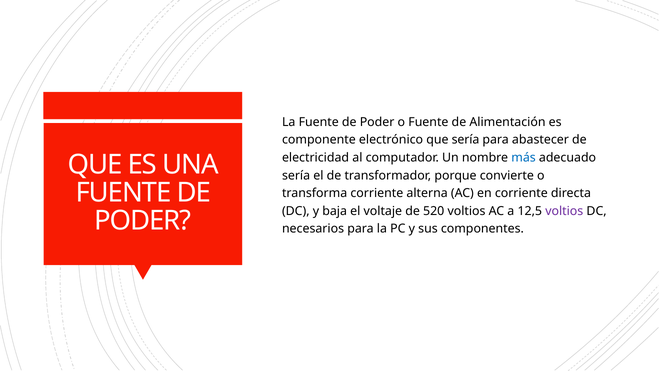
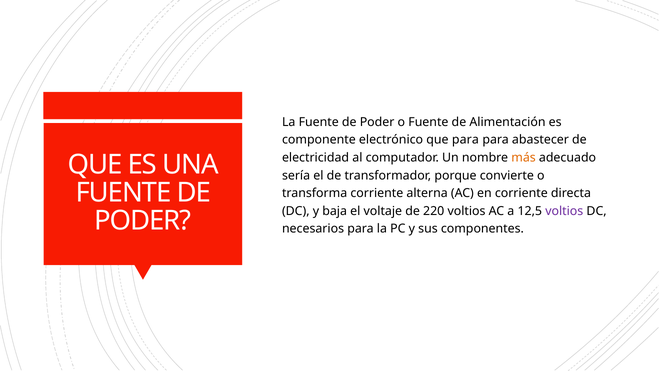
que sería: sería -> para
más colour: blue -> orange
520: 520 -> 220
